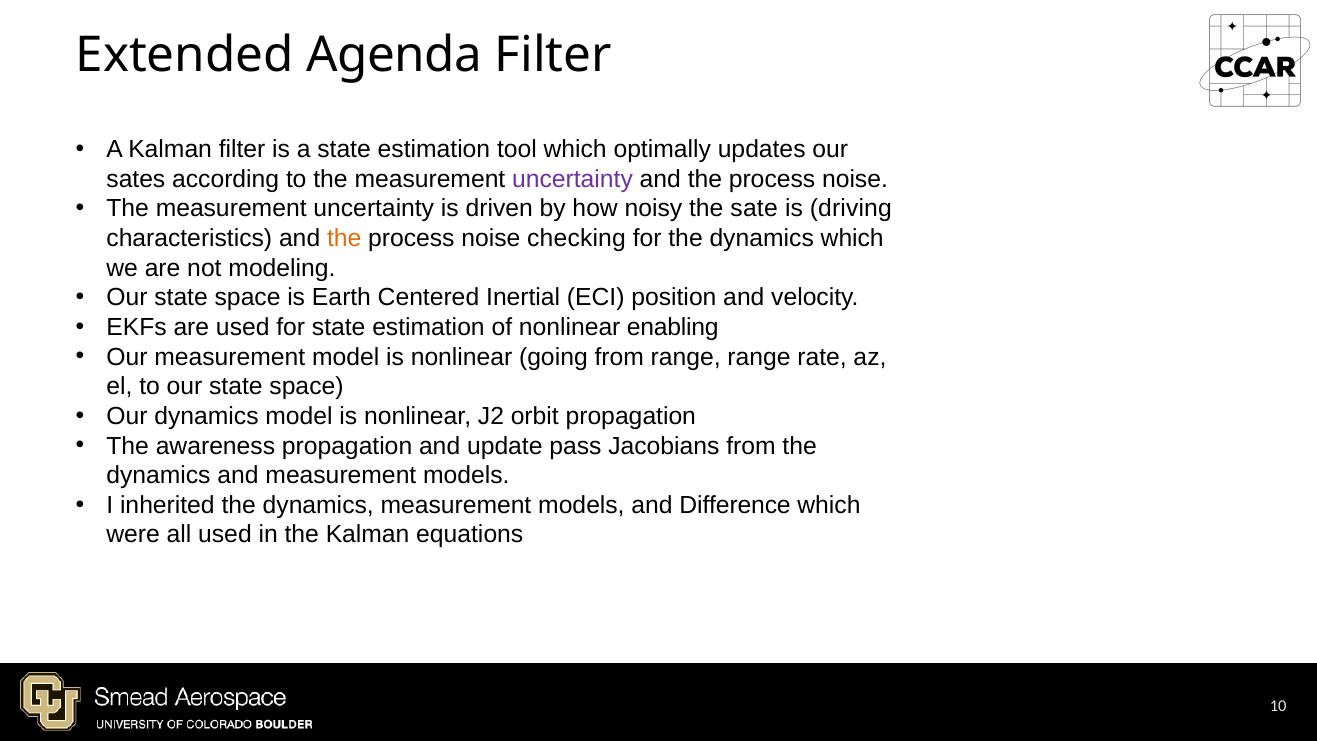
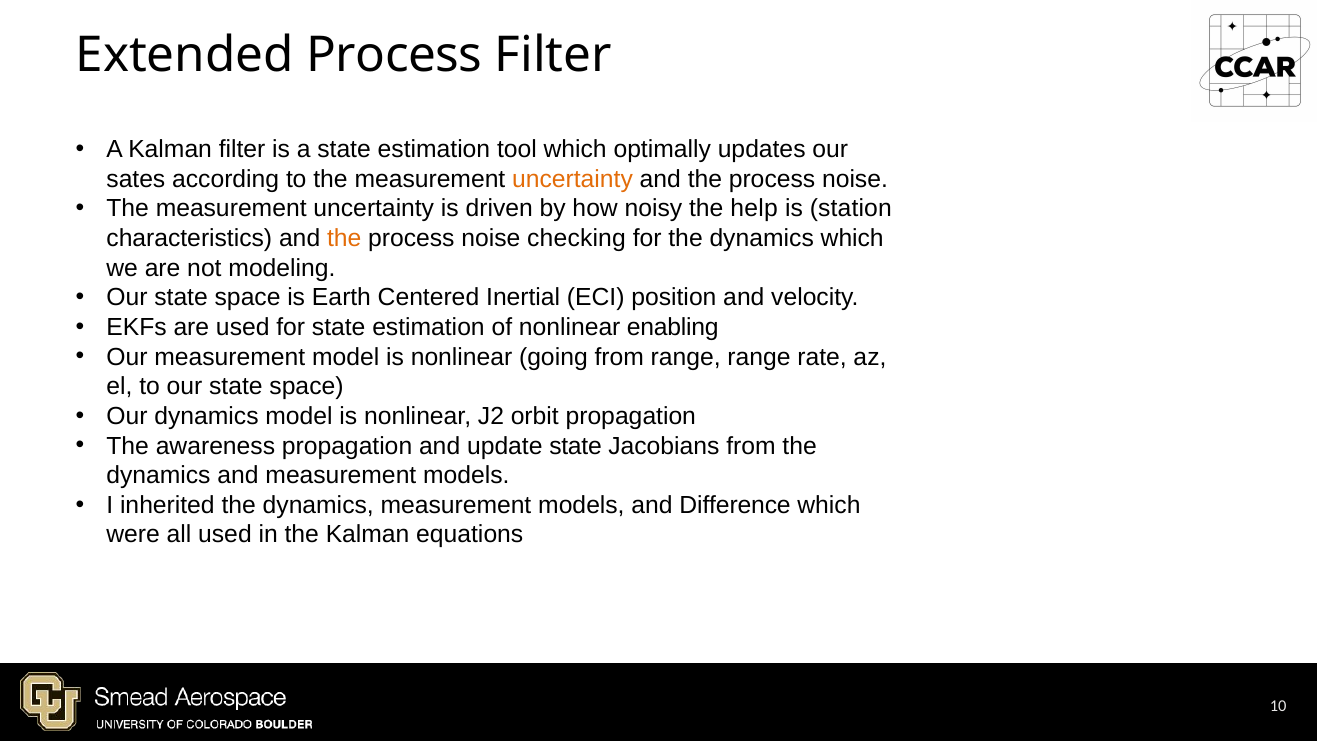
Extended Agenda: Agenda -> Process
uncertainty at (573, 179) colour: purple -> orange
sate: sate -> help
driving: driving -> station
update pass: pass -> state
